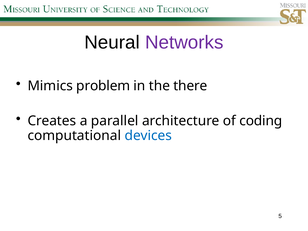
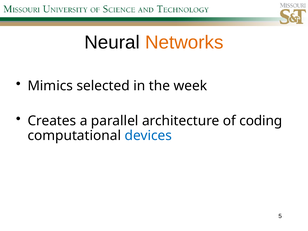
Networks colour: purple -> orange
problem: problem -> selected
there: there -> week
